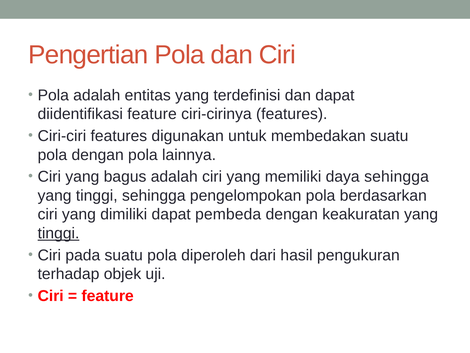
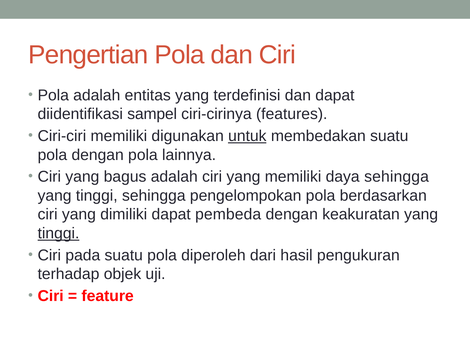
diidentifikasi feature: feature -> sampel
Ciri-ciri features: features -> memiliki
untuk underline: none -> present
